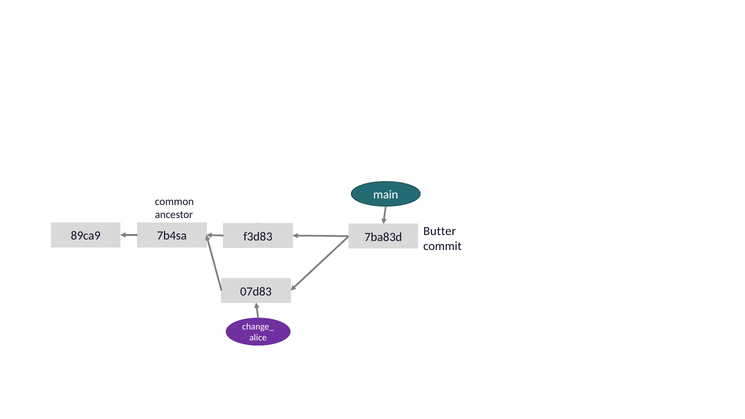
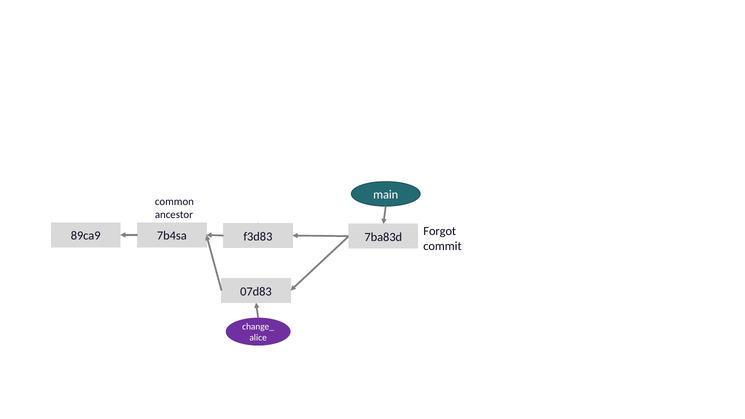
Butter: Butter -> Forgot
